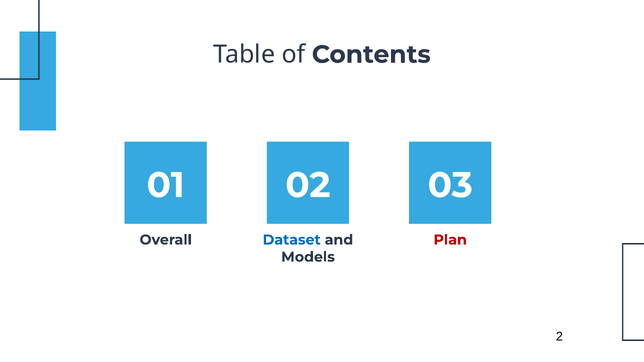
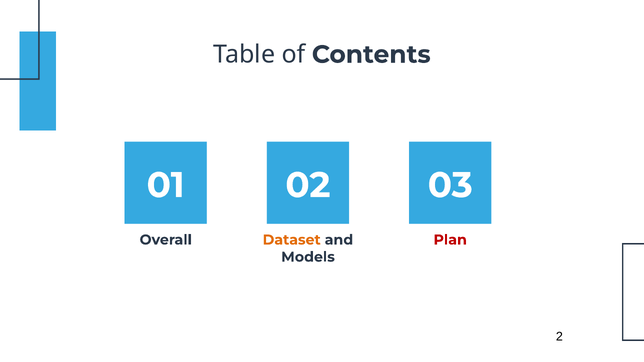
Dataset colour: blue -> orange
